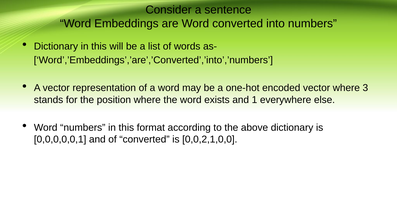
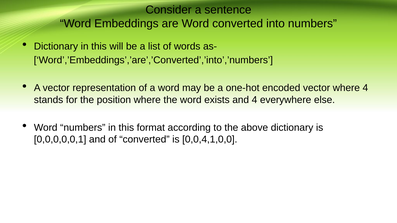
where 3: 3 -> 4
and 1: 1 -> 4
0,0,2,1,0,0: 0,0,2,1,0,0 -> 0,0,4,1,0,0
